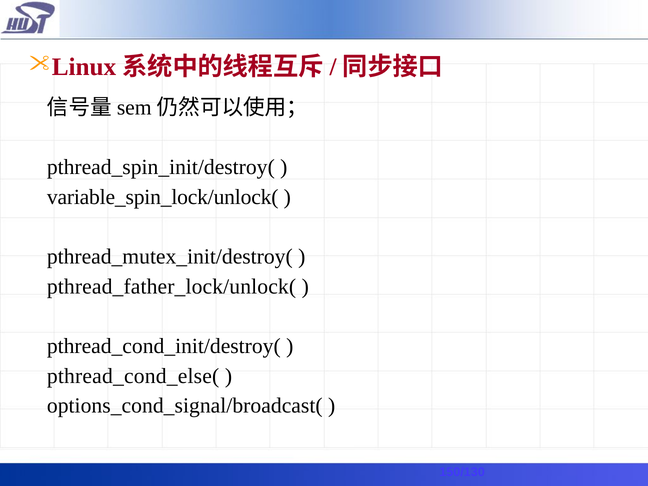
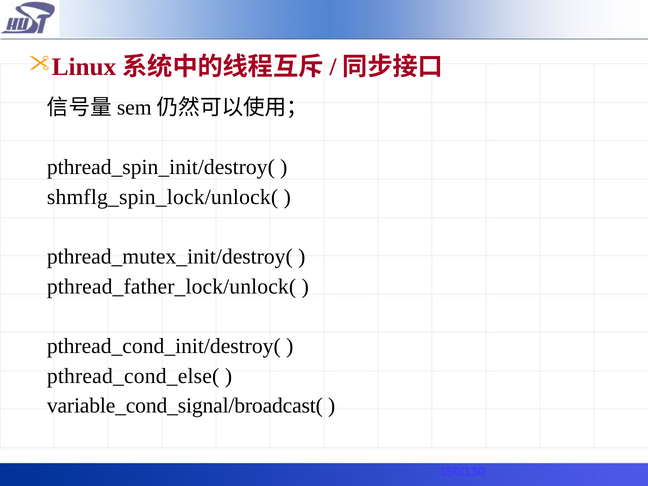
variable_spin_lock/unlock(: variable_spin_lock/unlock( -> shmflg_spin_lock/unlock(
options_cond_signal/broadcast(: options_cond_signal/broadcast( -> variable_cond_signal/broadcast(
